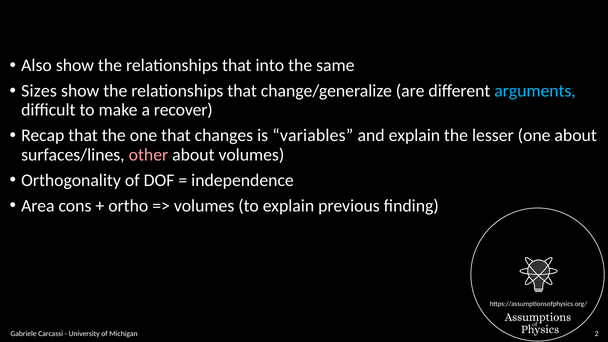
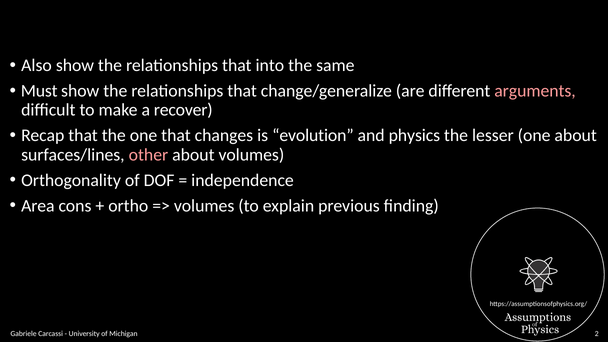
Sizes: Sizes -> Must
arguments colour: light blue -> pink
variables: variables -> evolution
and explain: explain -> physics
